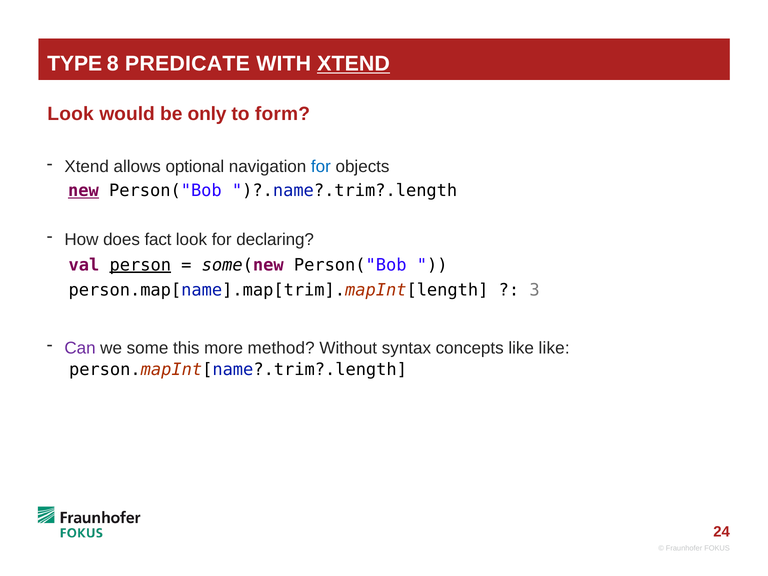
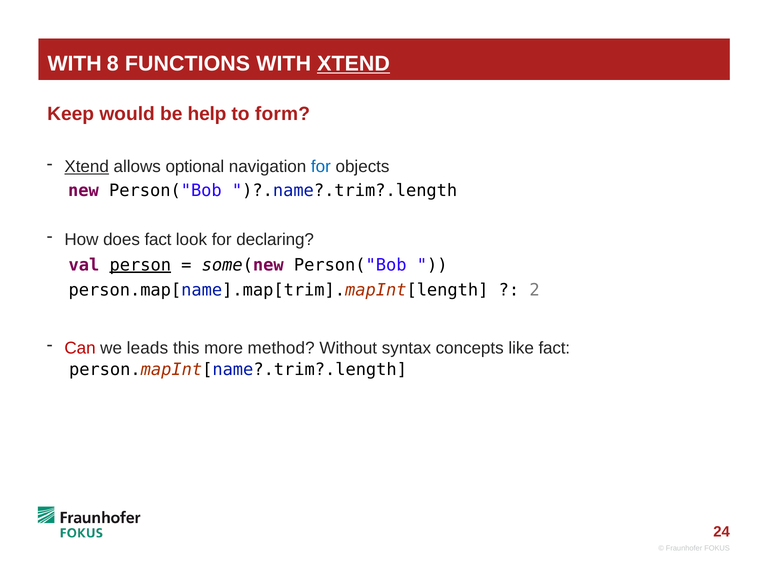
TYPE at (75, 64): TYPE -> WITH
PREDICATE: PREDICATE -> FUNCTIONS
Look at (71, 114): Look -> Keep
only: only -> help
Xtend at (87, 167) underline: none -> present
new underline: present -> none
3: 3 -> 2
Can colour: purple -> red
some: some -> leads
like like: like -> fact
